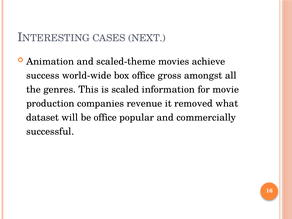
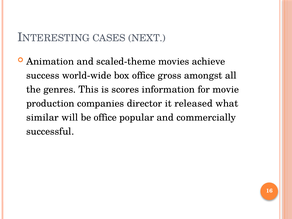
scaled: scaled -> scores
revenue: revenue -> director
removed: removed -> released
dataset: dataset -> similar
